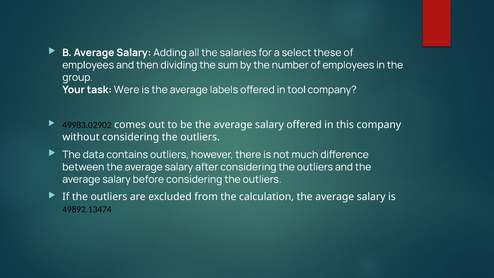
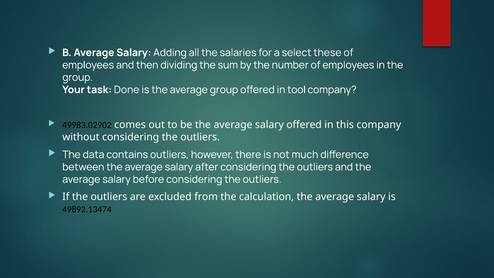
Were: Were -> Done
average labels: labels -> group
